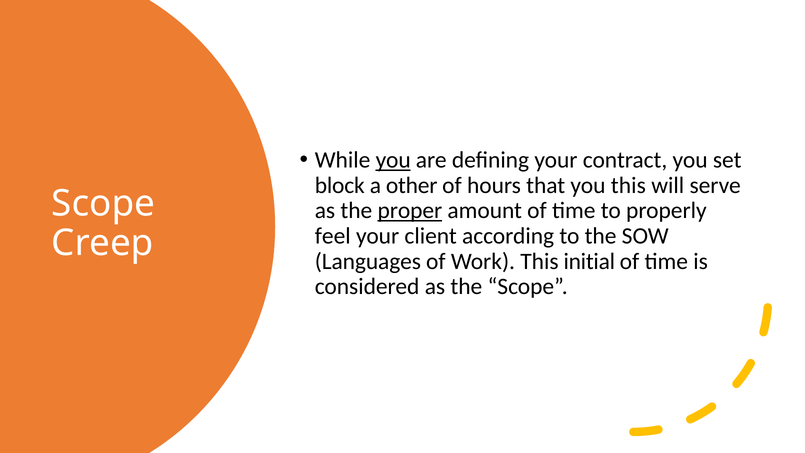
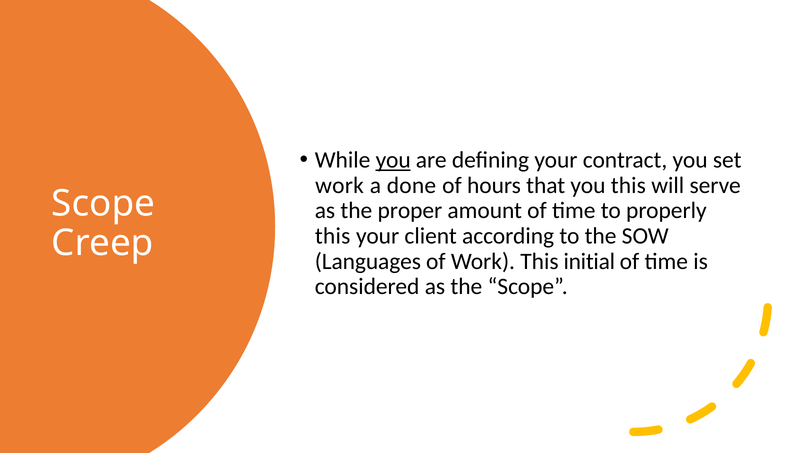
block at (340, 185): block -> work
other: other -> done
proper underline: present -> none
feel at (333, 236): feel -> this
